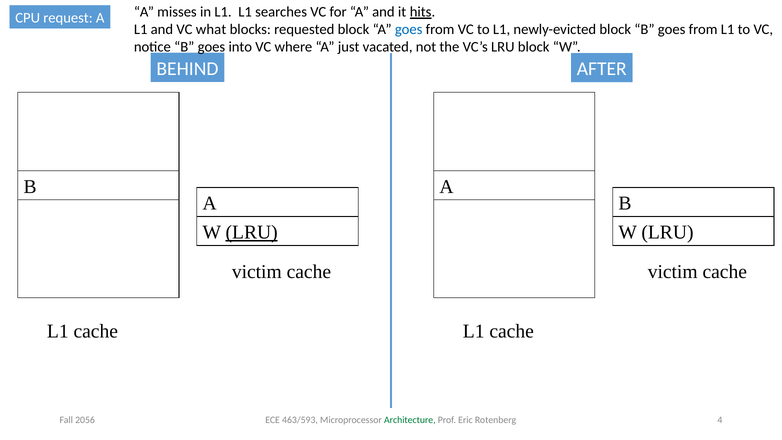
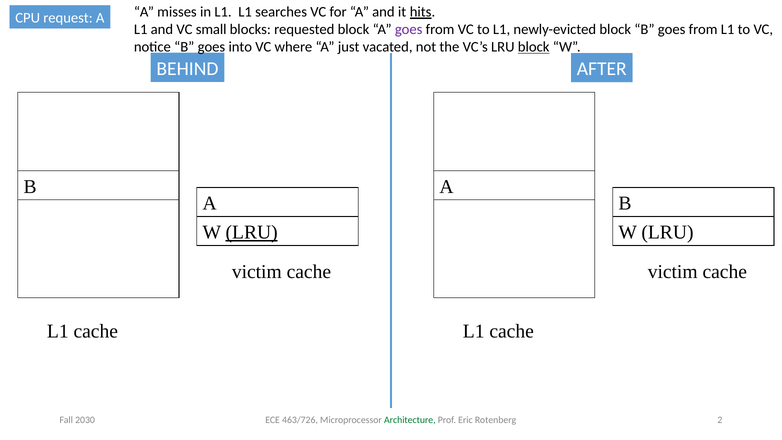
what: what -> small
goes at (409, 29) colour: blue -> purple
block at (534, 47) underline: none -> present
463/593: 463/593 -> 463/726
4: 4 -> 2
2056: 2056 -> 2030
